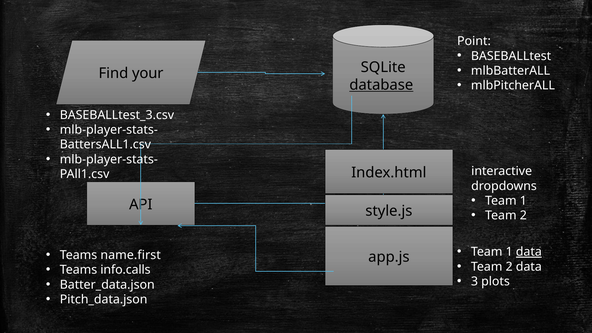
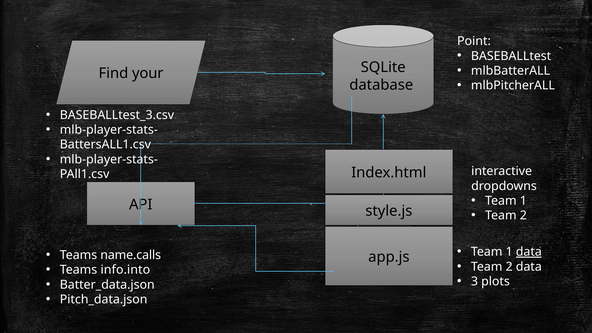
database underline: present -> none
name.first: name.first -> name.calls
info.calls: info.calls -> info.into
